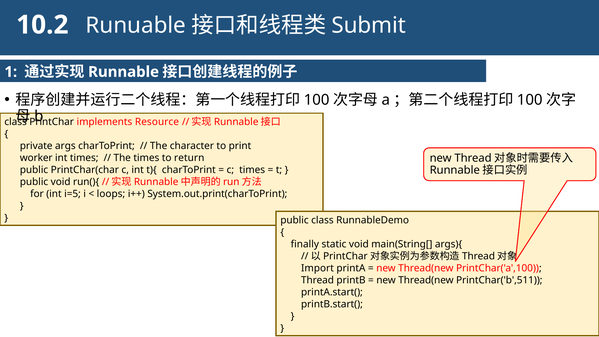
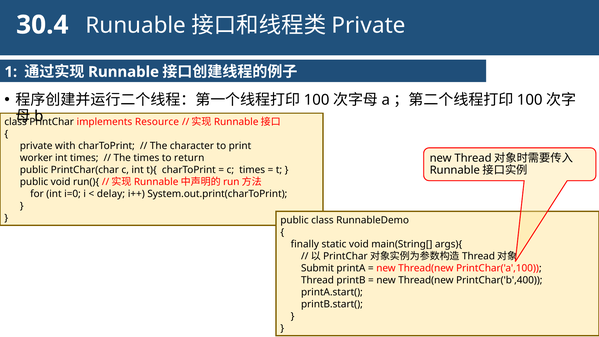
Submit at (369, 25): Submit -> Private
10.2: 10.2 -> 30.4
args: args -> with
i=5: i=5 -> i=0
loops: loops -> delay
Import: Import -> Submit
PrintChar('b',511: PrintChar('b',511 -> PrintChar('b',400
